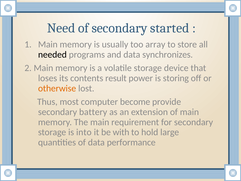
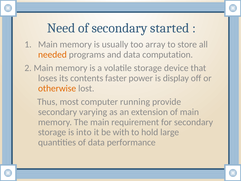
needed colour: black -> orange
synchronizes: synchronizes -> computation
result: result -> faster
storing: storing -> display
become: become -> running
battery: battery -> varying
